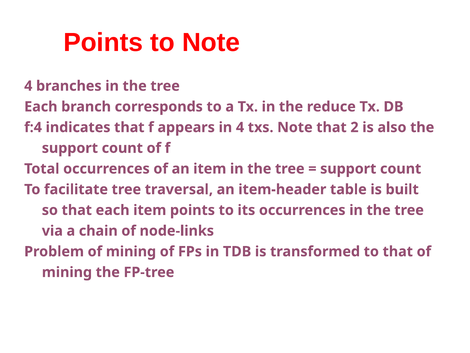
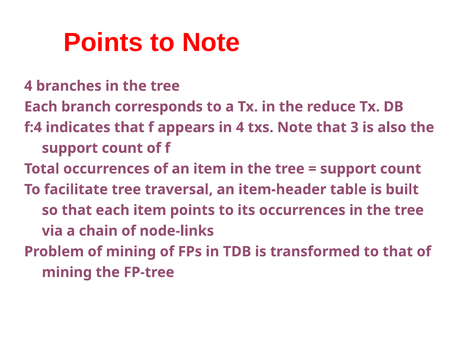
2: 2 -> 3
